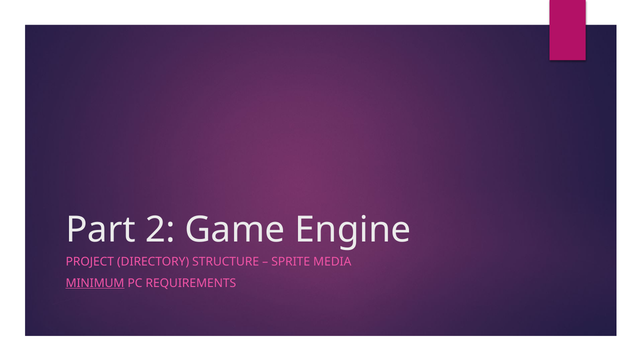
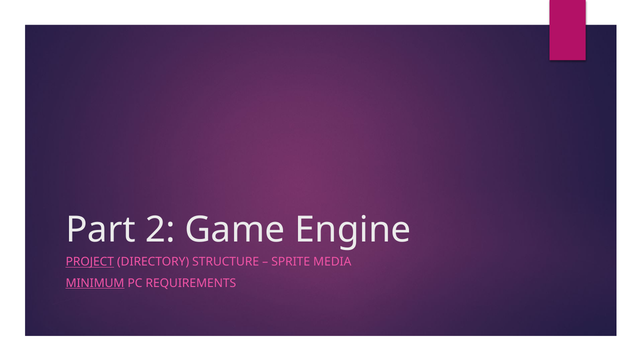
PROJECT underline: none -> present
